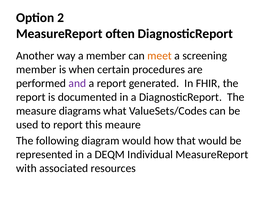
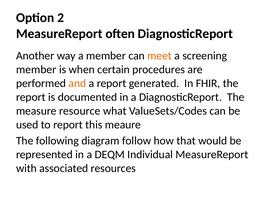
and colour: purple -> orange
diagrams: diagrams -> resource
diagram would: would -> follow
